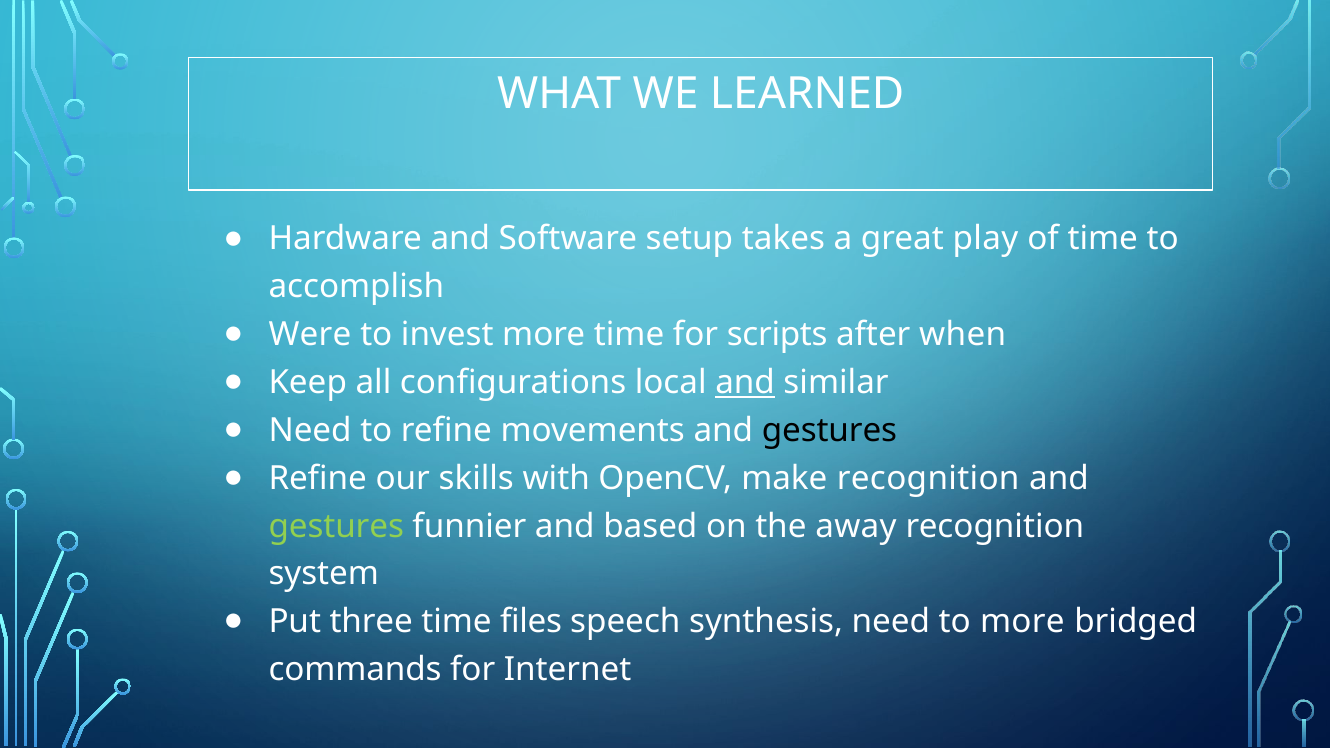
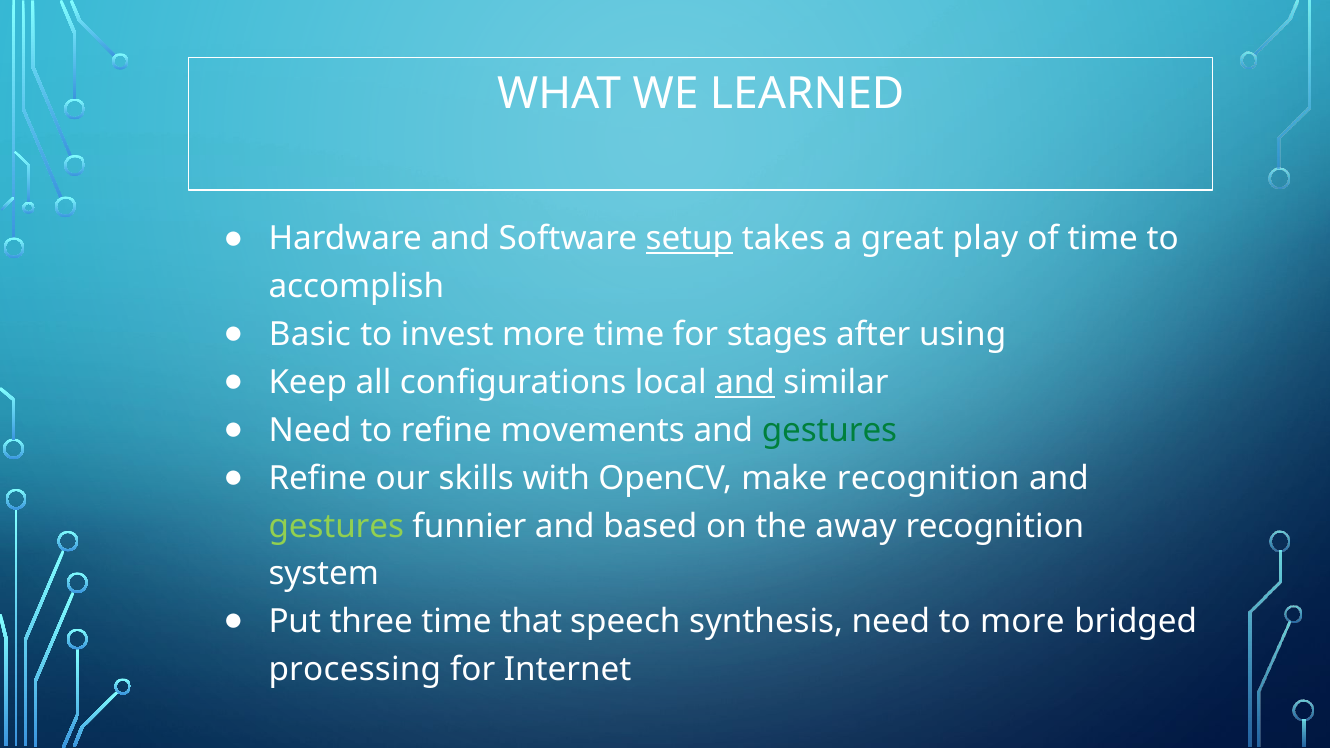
setup underline: none -> present
Were: Were -> Basic
scripts: scripts -> stages
when: when -> using
gestures at (829, 430) colour: black -> green
files: files -> that
commands: commands -> processing
